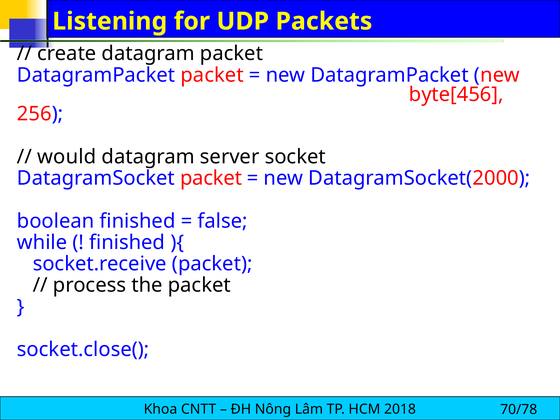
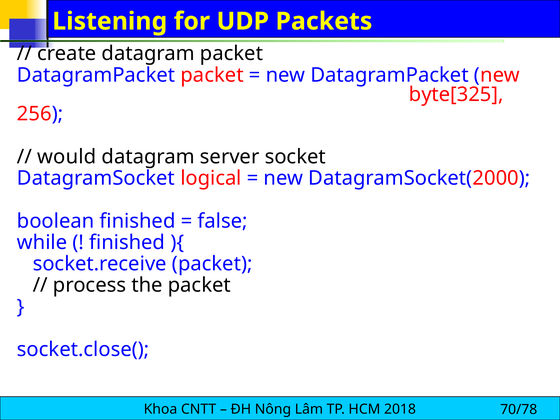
byte[456: byte[456 -> byte[325
DatagramSocket packet: packet -> logical
